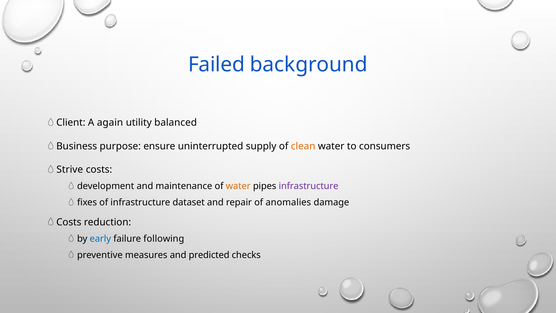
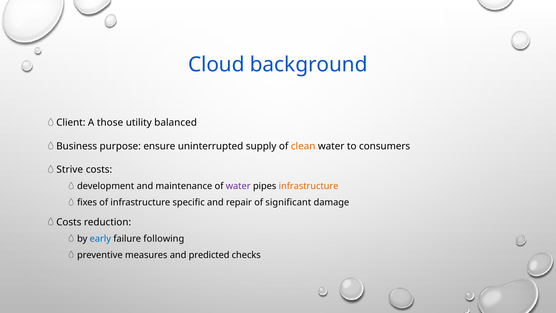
Failed: Failed -> Cloud
again: again -> those
water at (238, 186) colour: orange -> purple
infrastructure at (309, 186) colour: purple -> orange
dataset: dataset -> specific
anomalies: anomalies -> significant
